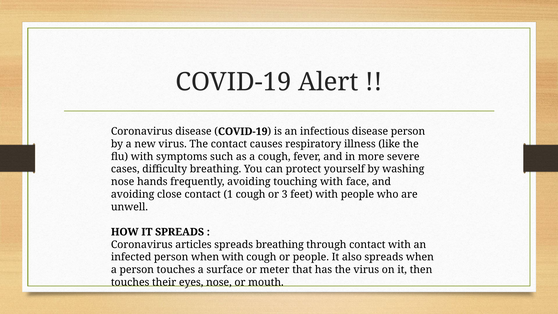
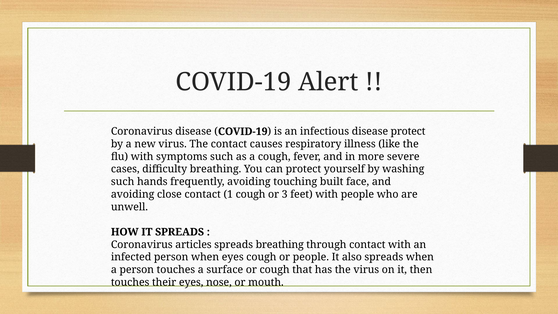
disease person: person -> protect
nose at (123, 182): nose -> such
touching with: with -> built
when with: with -> eyes
or meter: meter -> cough
